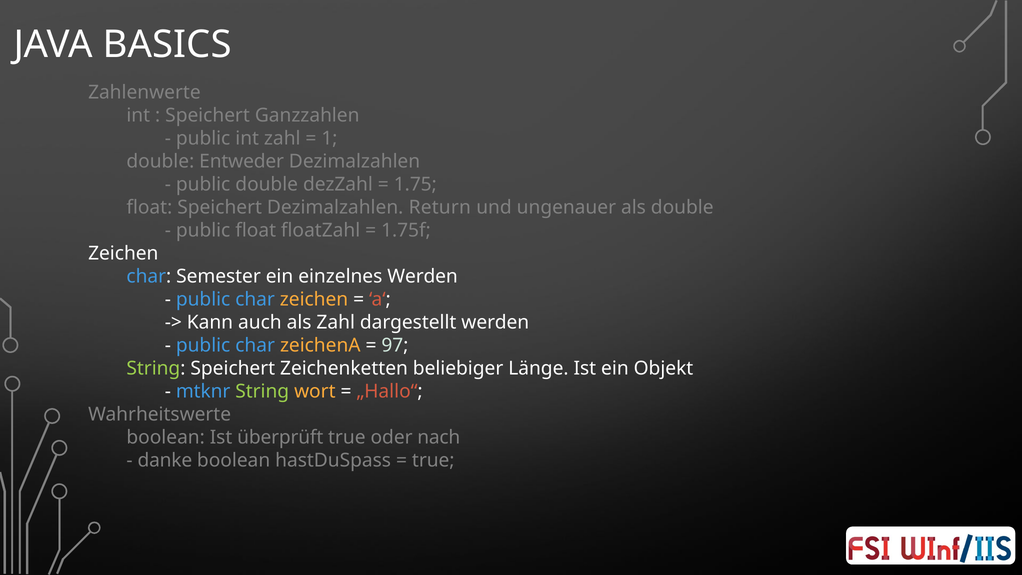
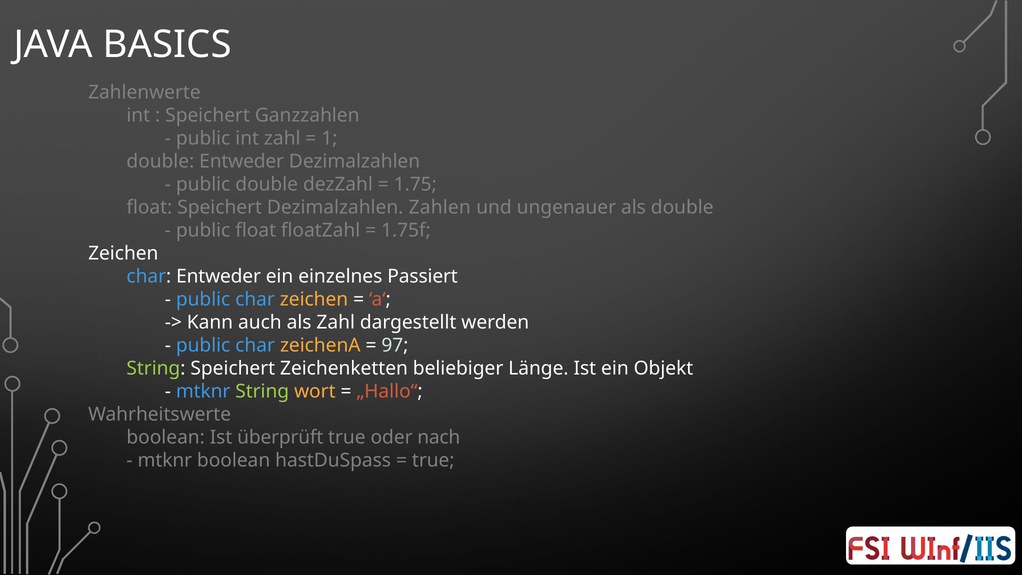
Return: Return -> Zahlen
char Semester: Semester -> Entweder
einzelnes Werden: Werden -> Passiert
danke at (165, 460): danke -> mtknr
